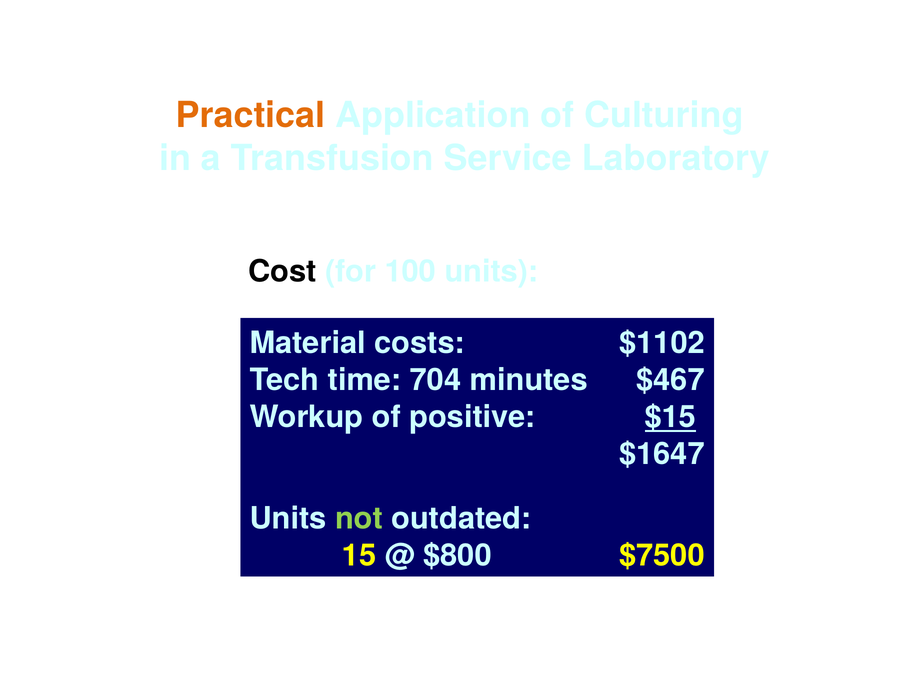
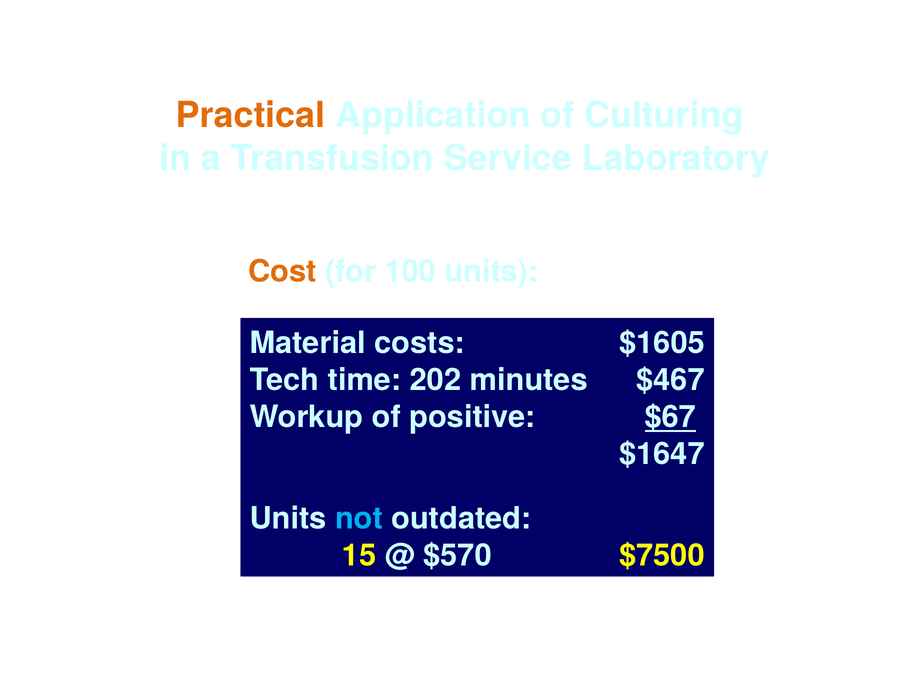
Cost colour: black -> orange
$1102: $1102 -> $1605
704: 704 -> 202
$15: $15 -> $67
not colour: light green -> light blue
$800: $800 -> $570
